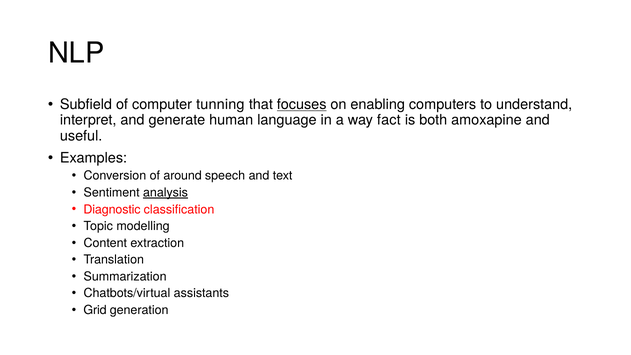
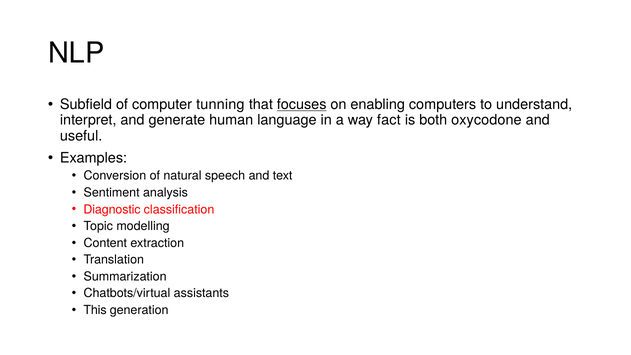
amoxapine: amoxapine -> oxycodone
around: around -> natural
analysis underline: present -> none
Grid: Grid -> This
